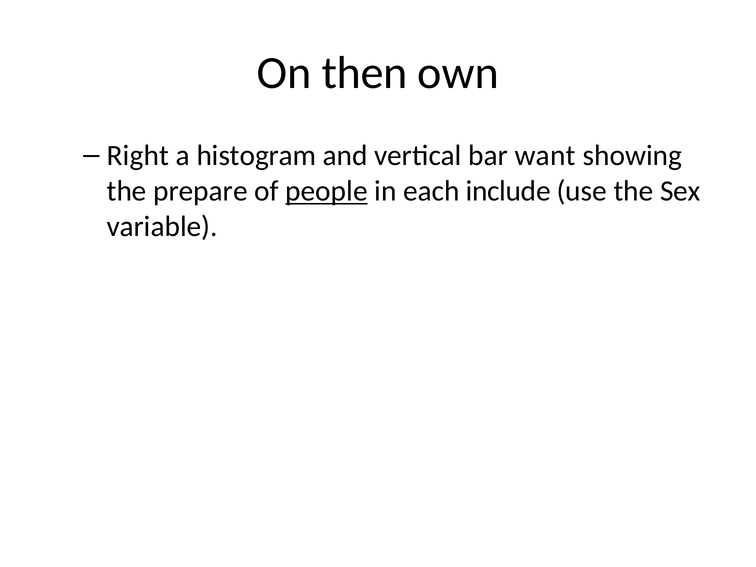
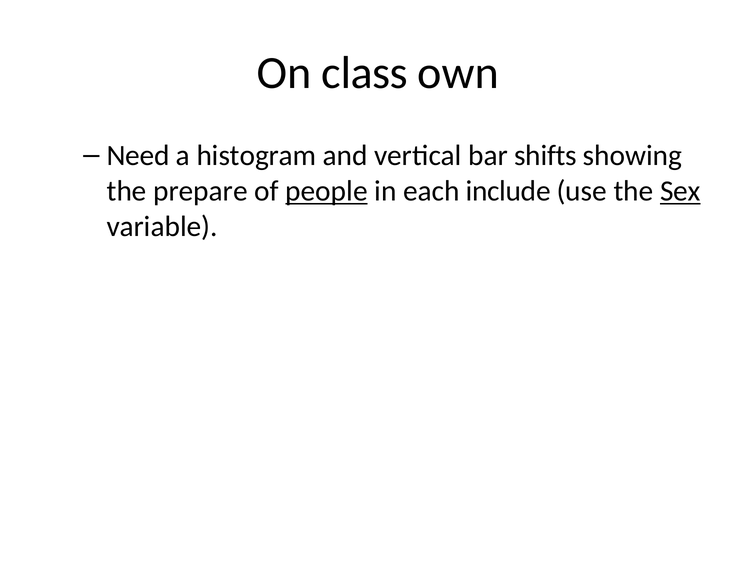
then: then -> class
Right: Right -> Need
want: want -> shifts
Sex underline: none -> present
